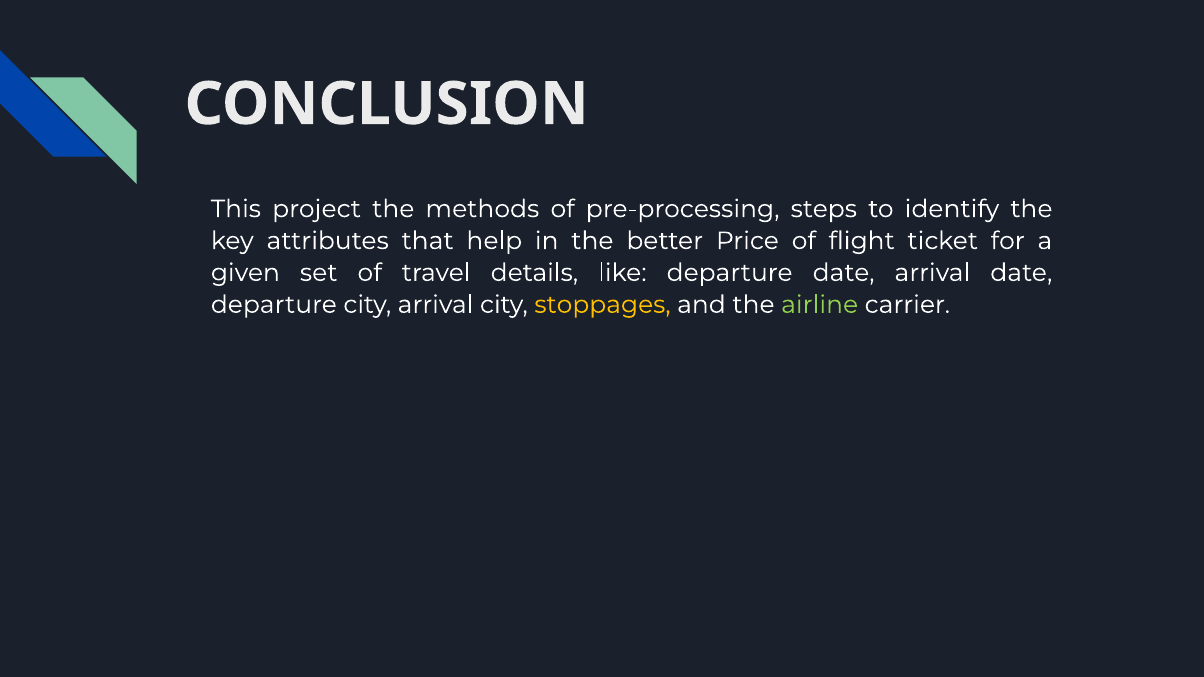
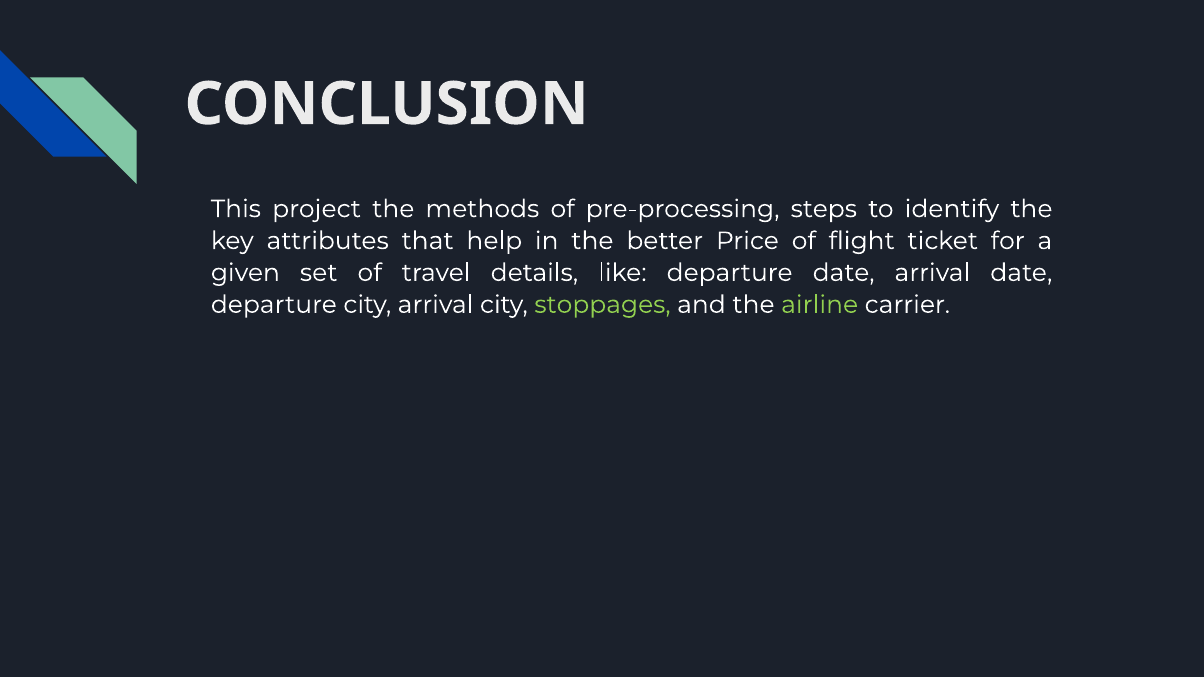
stoppages colour: yellow -> light green
